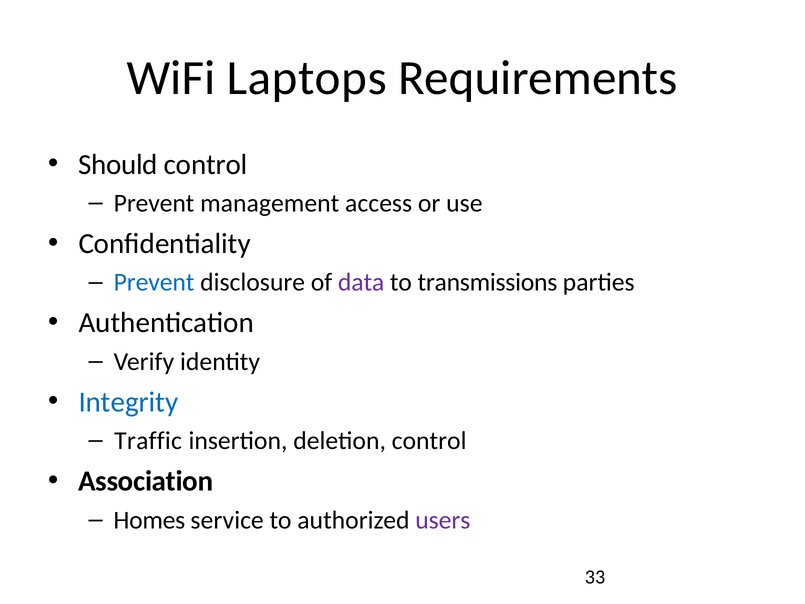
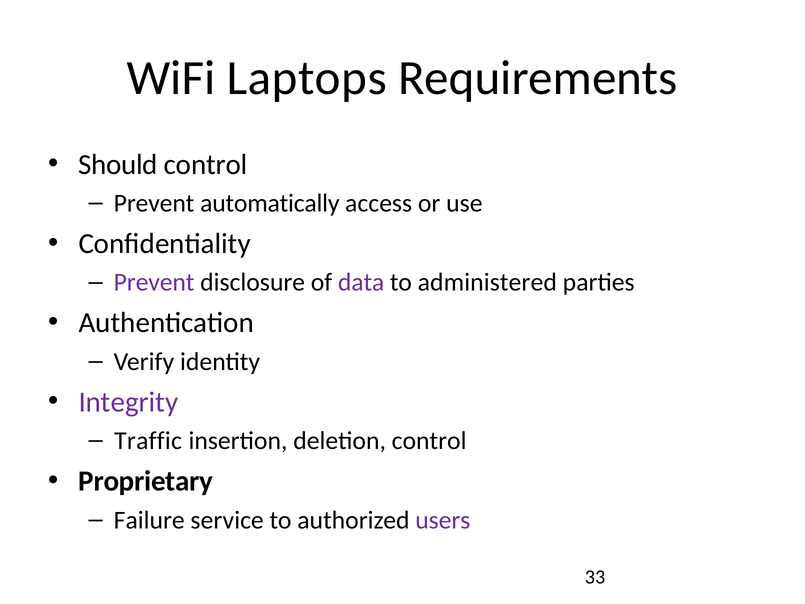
management: management -> automatically
Prevent at (154, 282) colour: blue -> purple
transmissions: transmissions -> administered
Integrity colour: blue -> purple
Association: Association -> Proprietary
Homes: Homes -> Failure
